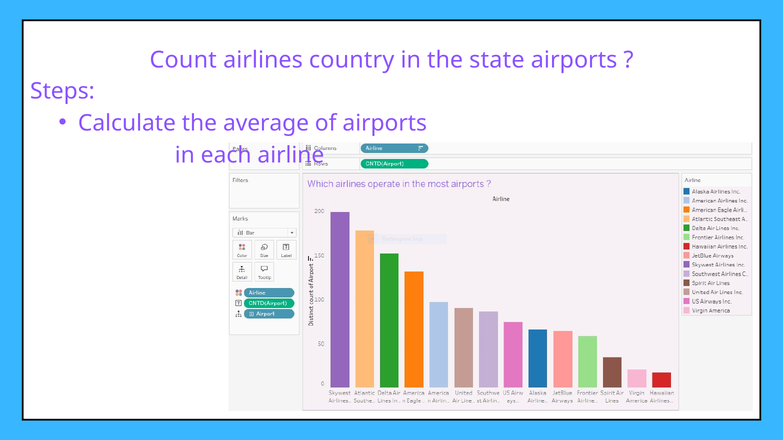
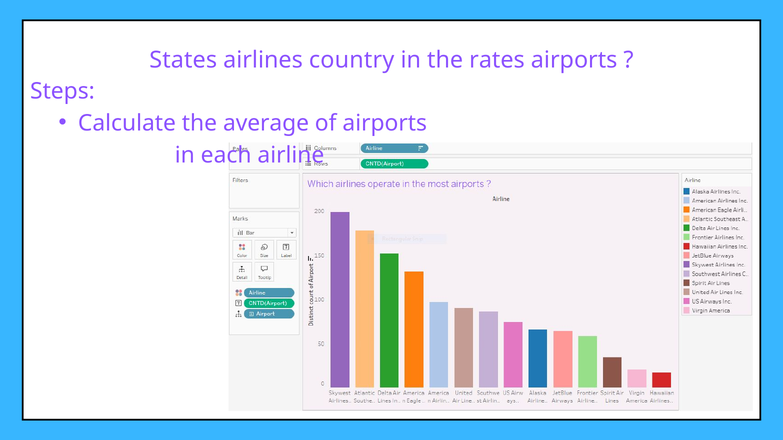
Count: Count -> States
state: state -> rates
